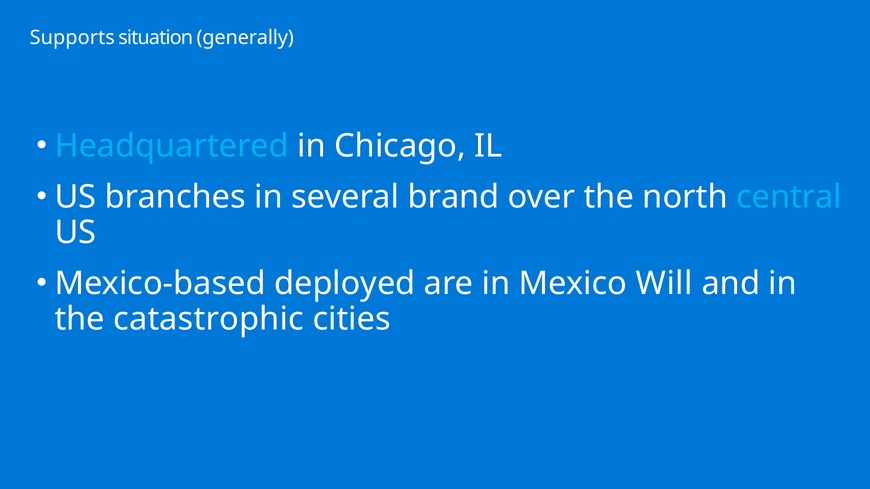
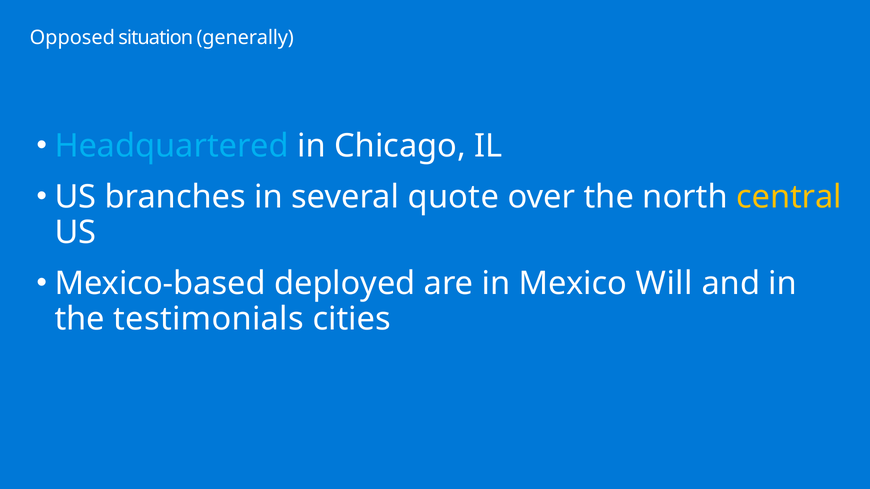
Supports: Supports -> Opposed
brand: brand -> quote
central colour: light blue -> yellow
catastrophic: catastrophic -> testimonials
